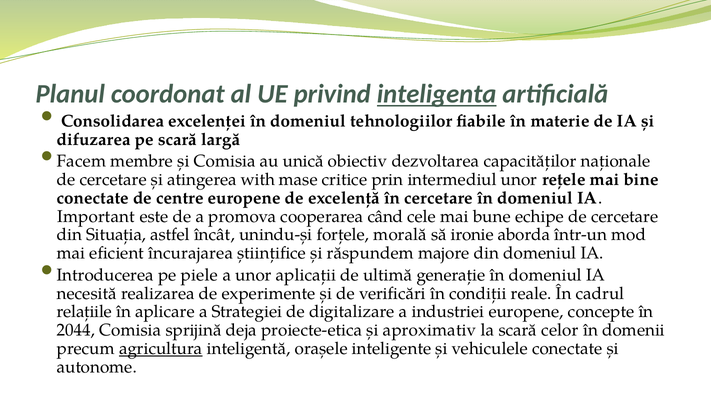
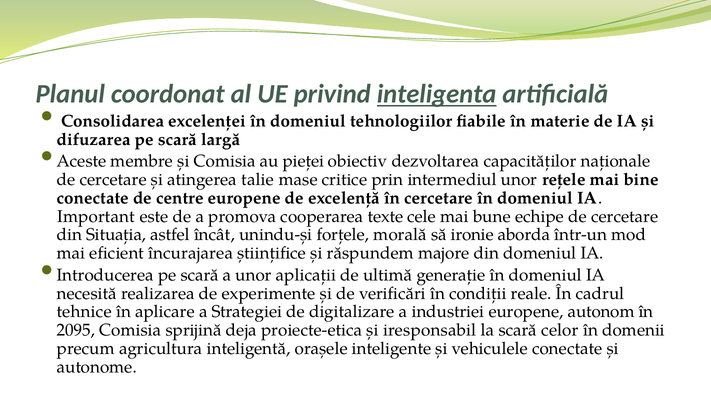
Facem: Facem -> Aceste
unică: unică -> pieței
with: with -> talie
când: când -> texte
Introducerea pe piele: piele -> scară
relațiile: relațiile -> tehnice
concepte: concepte -> autonom
2044: 2044 -> 2095
aproximativ: aproximativ -> iresponsabil
agricultura underline: present -> none
